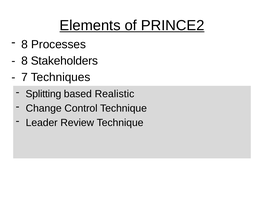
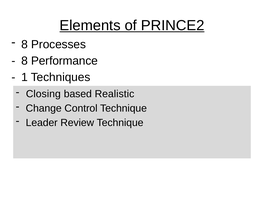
Stakeholders: Stakeholders -> Performance
7: 7 -> 1
Splitting: Splitting -> Closing
